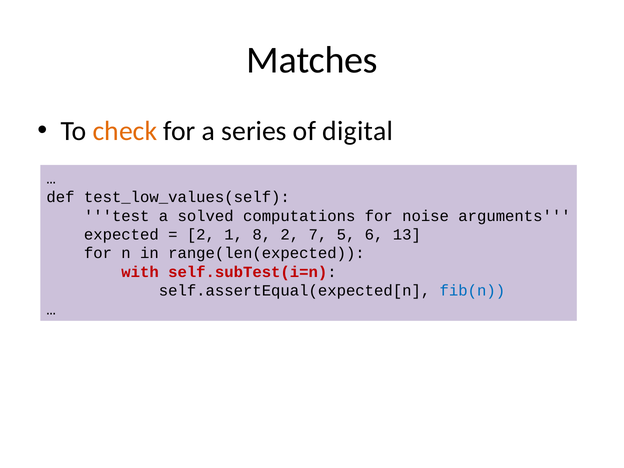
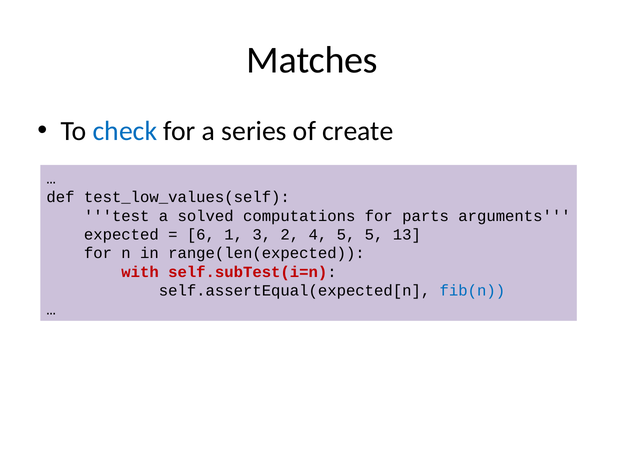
check colour: orange -> blue
digital: digital -> create
noise: noise -> parts
2 at (201, 235): 2 -> 6
8: 8 -> 3
7: 7 -> 4
5 6: 6 -> 5
